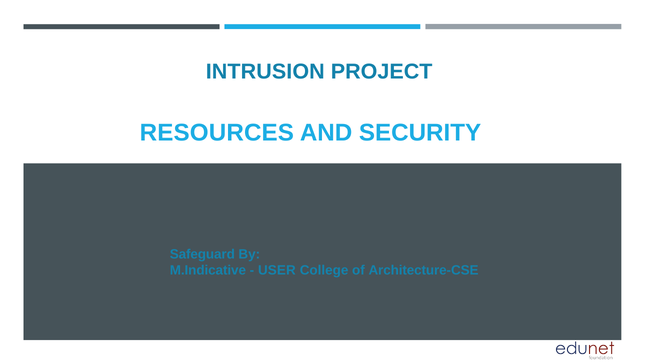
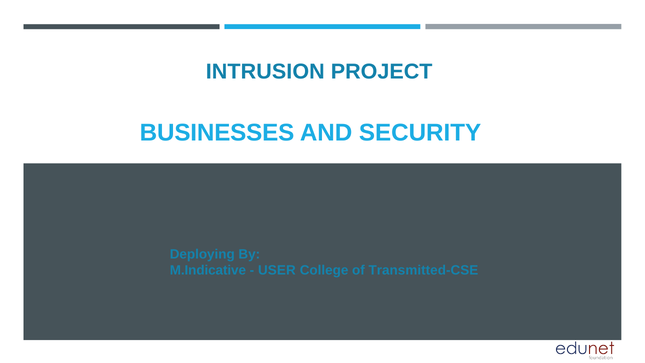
RESOURCES: RESOURCES -> BUSINESSES
Safeguard: Safeguard -> Deploying
Architecture-CSE: Architecture-CSE -> Transmitted-CSE
